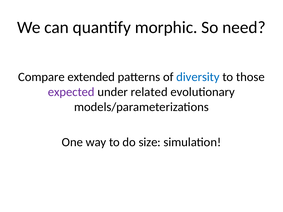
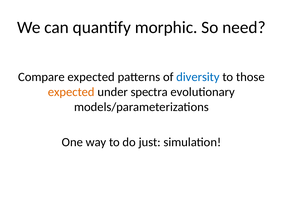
Compare extended: extended -> expected
expected at (71, 92) colour: purple -> orange
related: related -> spectra
size: size -> just
